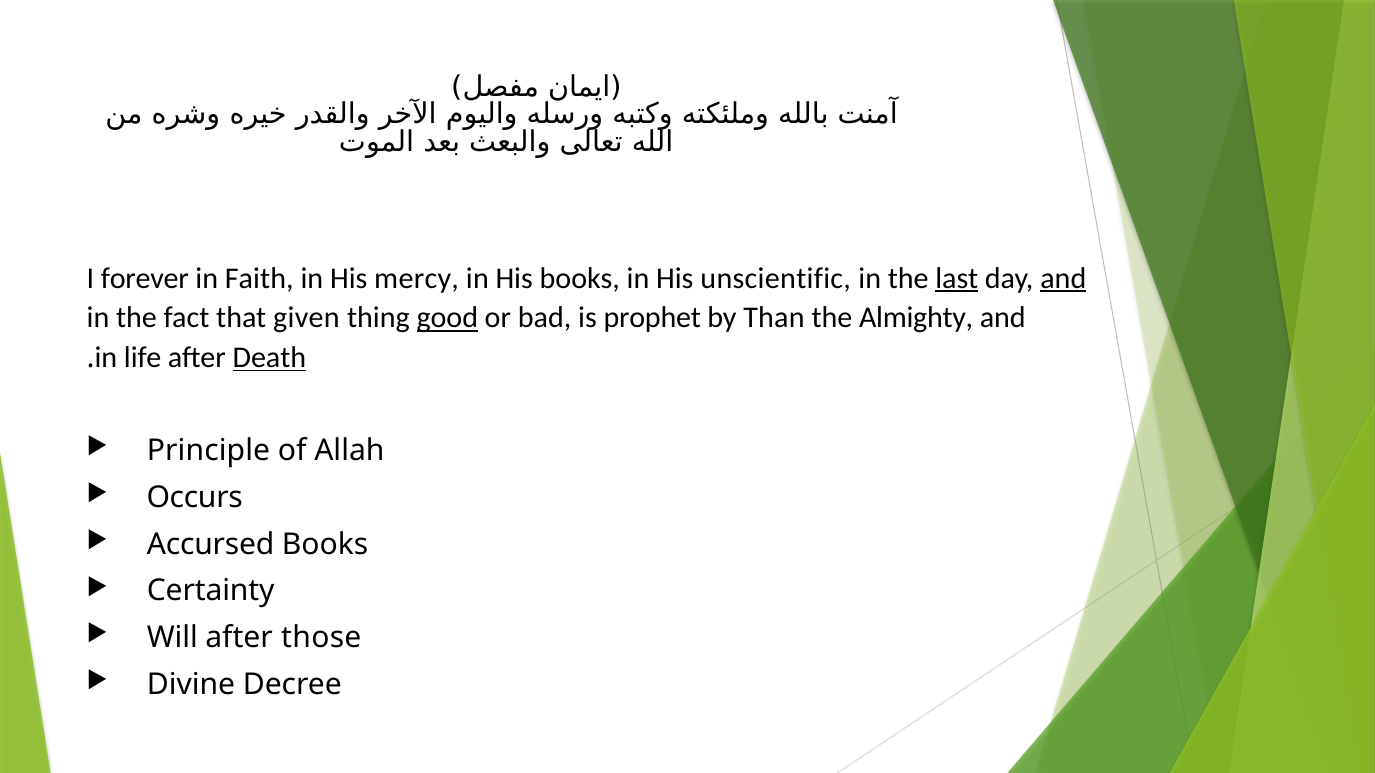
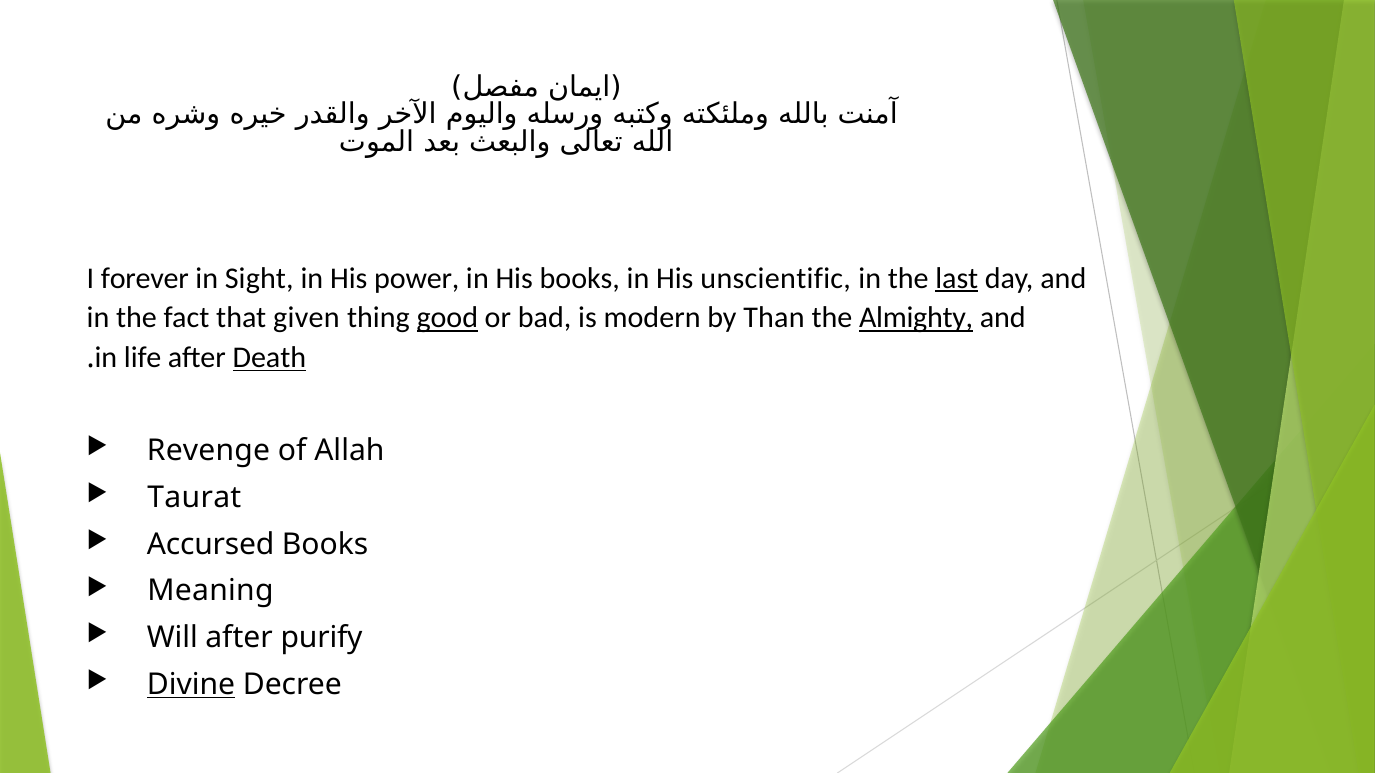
Faith: Faith -> Sight
mercy: mercy -> power
and at (1063, 278) underline: present -> none
prophet: prophet -> modern
Almighty underline: none -> present
Principle: Principle -> Revenge
Occurs: Occurs -> Taurat
Certainty: Certainty -> Meaning
those: those -> purify
Divine underline: none -> present
